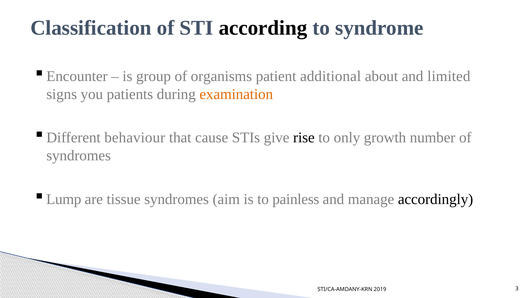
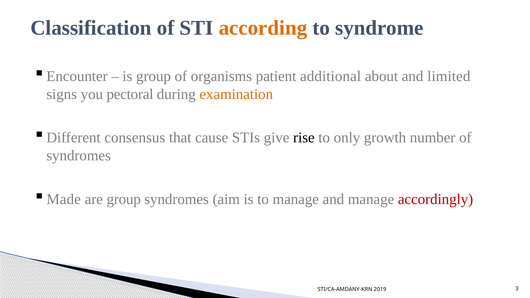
according colour: black -> orange
patients: patients -> pectoral
behaviour: behaviour -> consensus
Lump: Lump -> Made
are tissue: tissue -> group
to painless: painless -> manage
accordingly colour: black -> red
